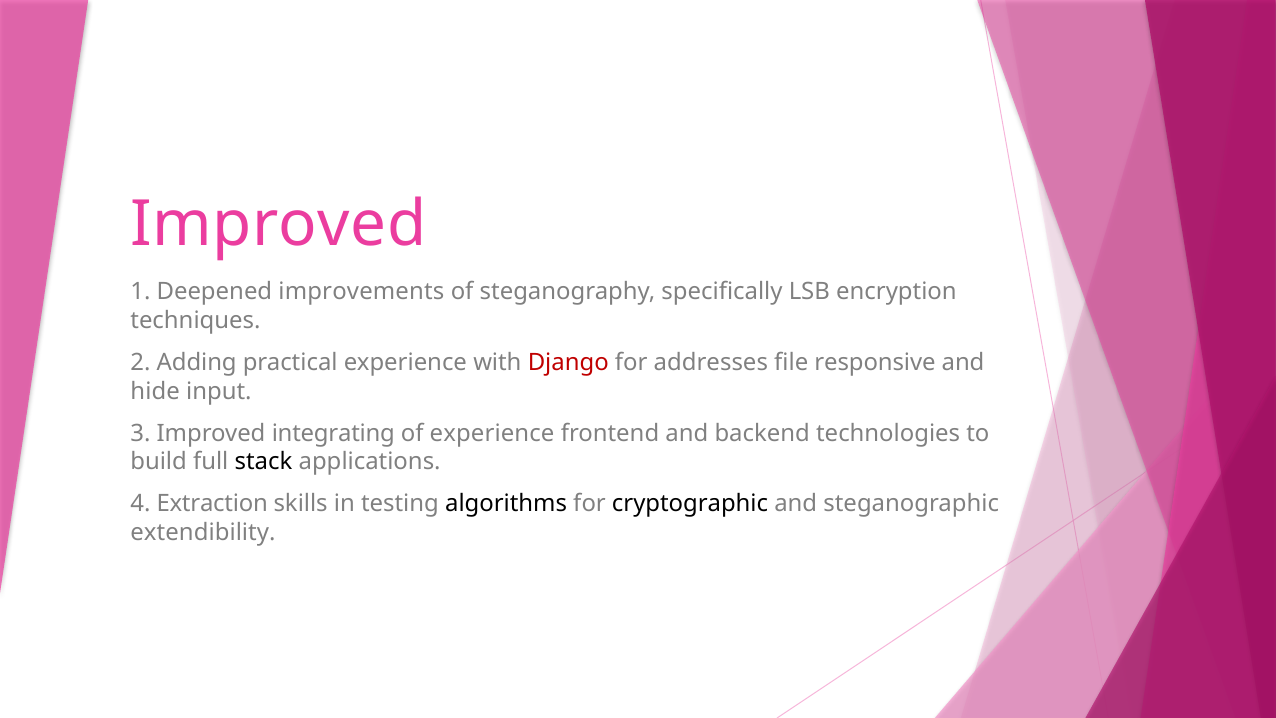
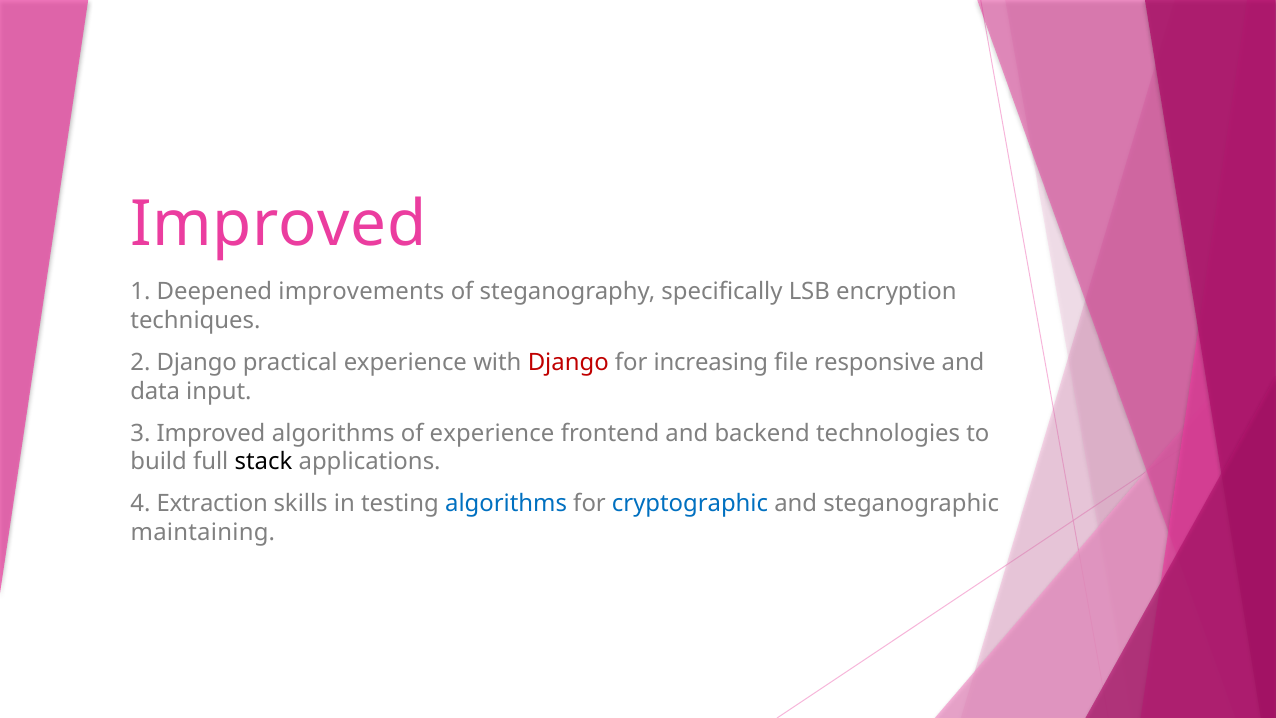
2 Adding: Adding -> Django
addresses: addresses -> increasing
hide: hide -> data
Improved integrating: integrating -> algorithms
algorithms at (506, 504) colour: black -> blue
cryptographic colour: black -> blue
extendibility: extendibility -> maintaining
